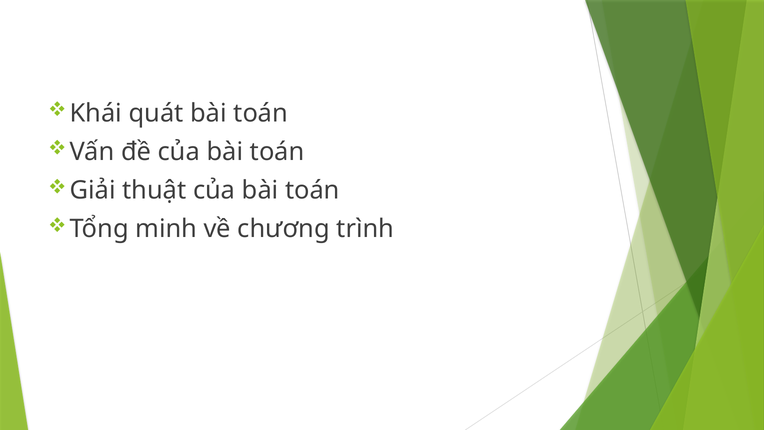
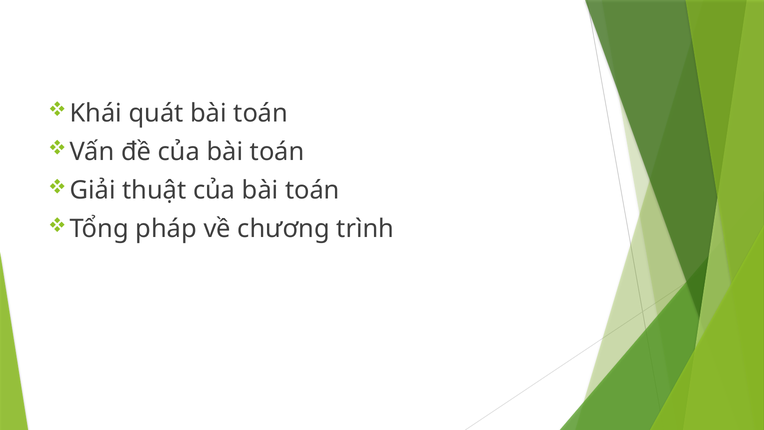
minh: minh -> pháp
